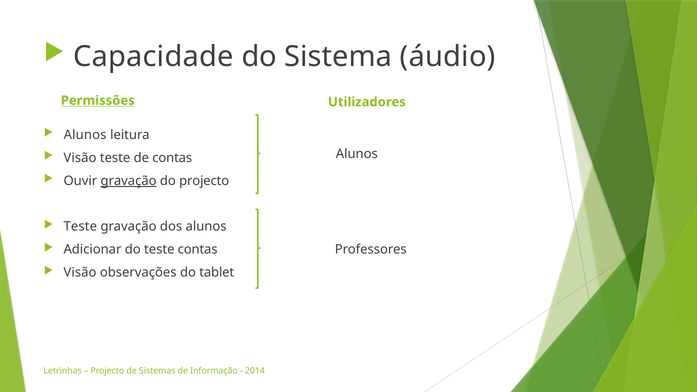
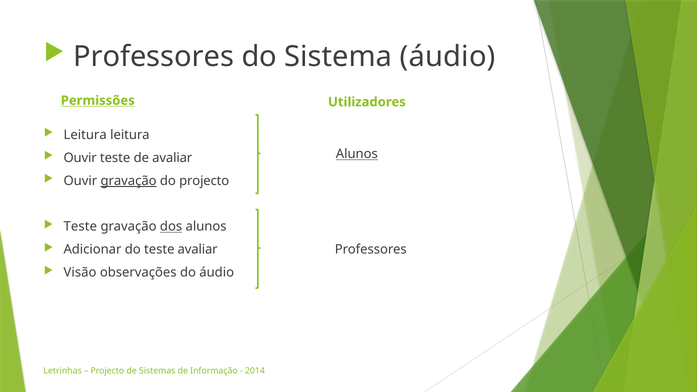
Capacidade at (153, 57): Capacidade -> Professores
Alunos at (85, 135): Alunos -> Leitura
Alunos at (357, 154) underline: none -> present
Visão at (80, 158): Visão -> Ouvir
de contas: contas -> avaliar
dos underline: none -> present
teste contas: contas -> avaliar
do tablet: tablet -> áudio
